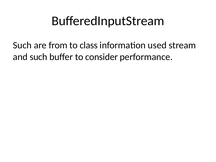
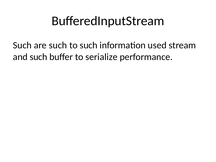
are from: from -> such
to class: class -> such
consider: consider -> serialize
